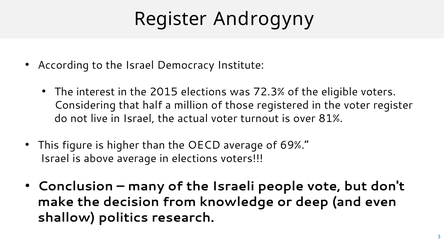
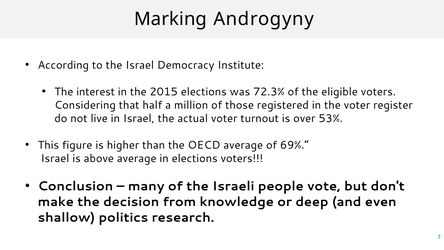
Register at (170, 19): Register -> Marking
81%: 81% -> 53%
